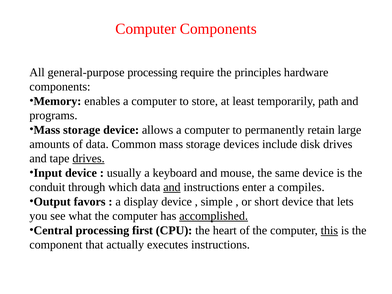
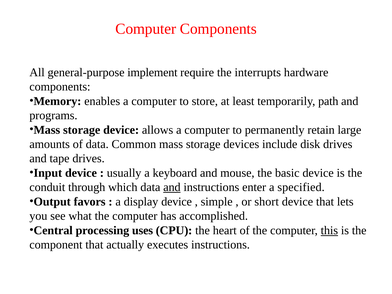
general-purpose processing: processing -> implement
principles: principles -> interrupts
drives at (89, 159) underline: present -> none
same: same -> basic
compiles: compiles -> specified
accomplished underline: present -> none
first: first -> uses
